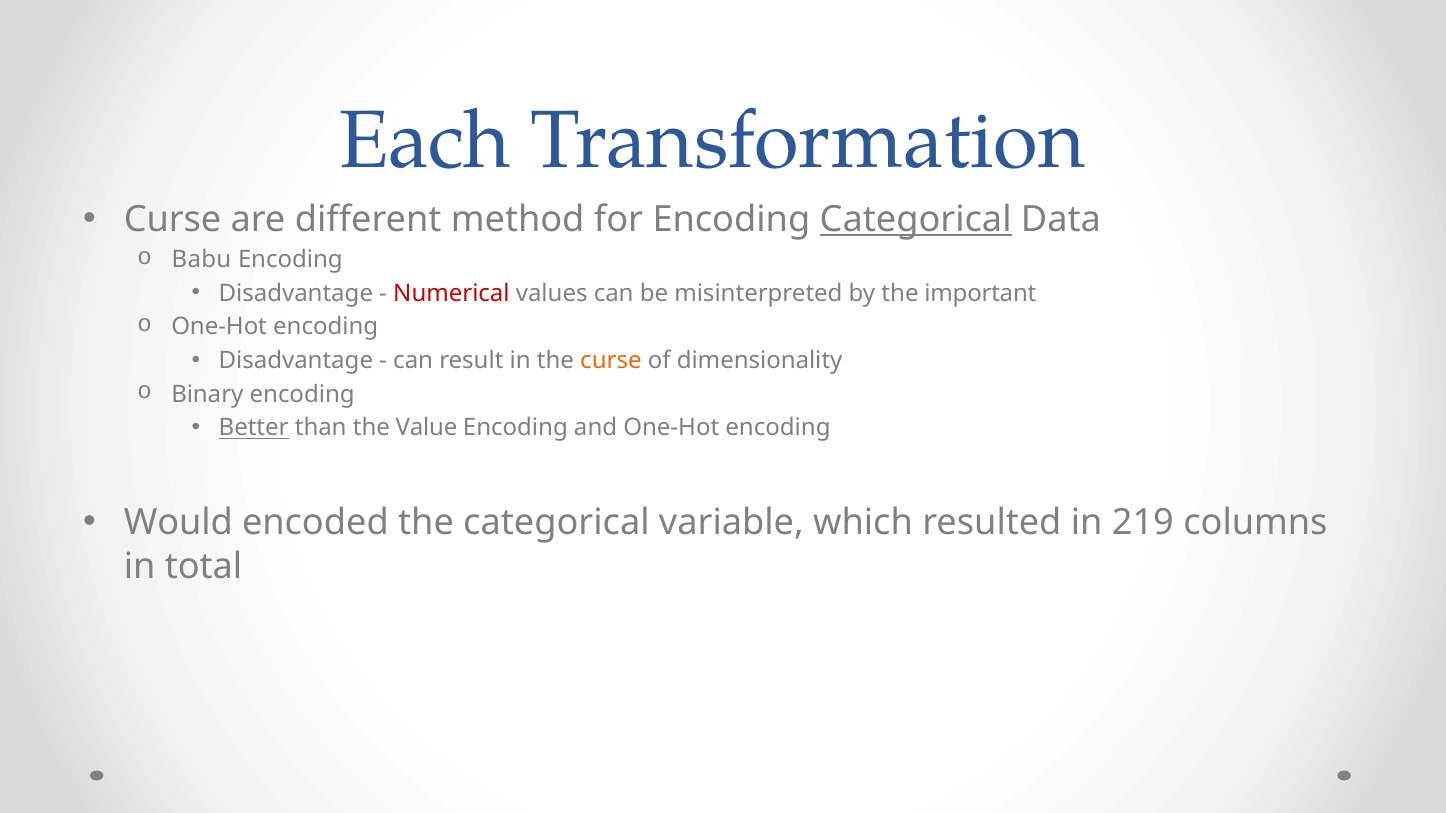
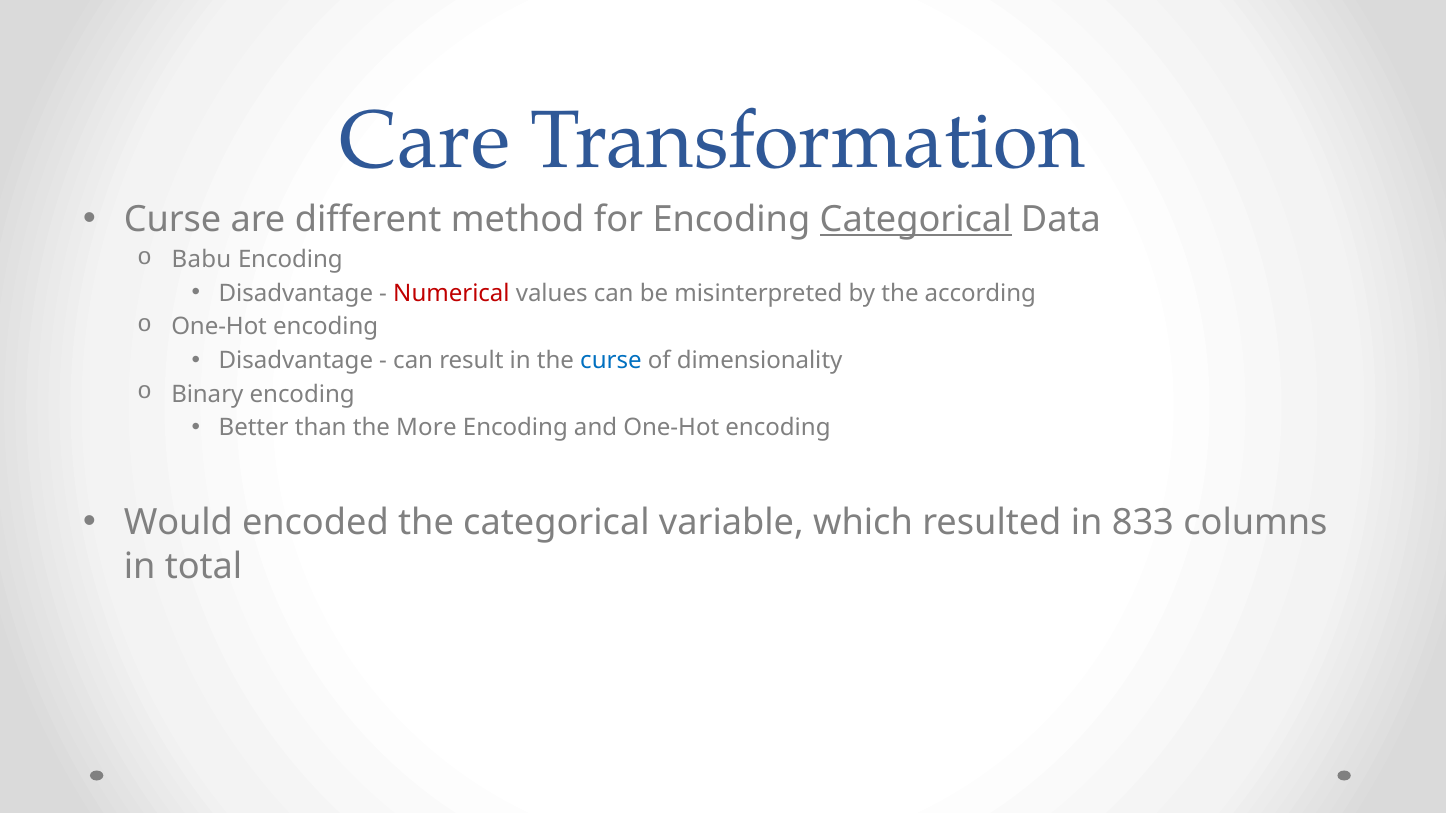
Each: Each -> Care
important: important -> according
curse at (611, 361) colour: orange -> blue
Better underline: present -> none
Value: Value -> More
219: 219 -> 833
